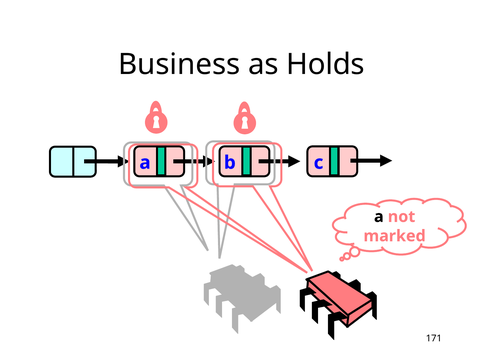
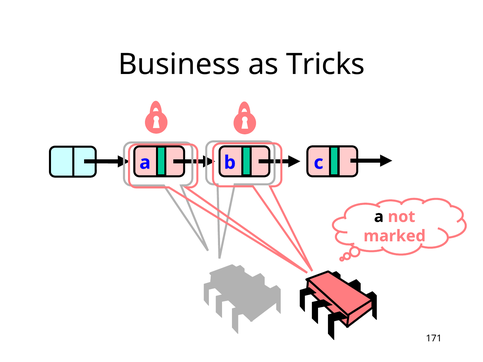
Holds: Holds -> Tricks
